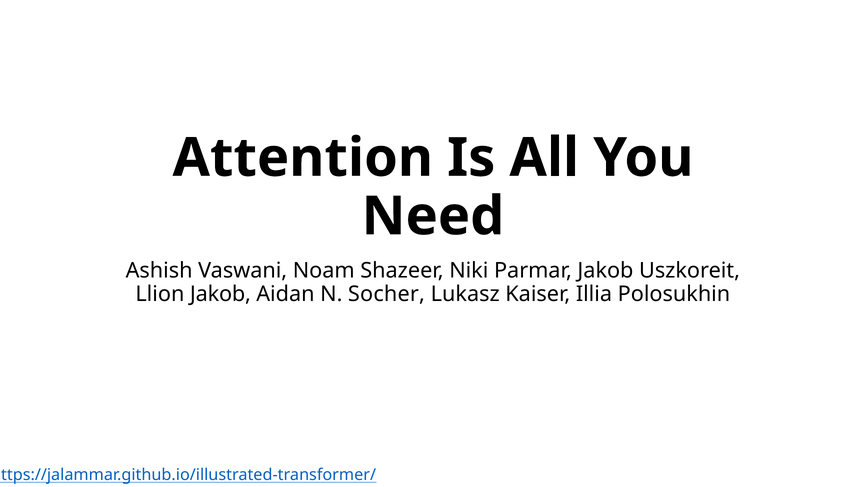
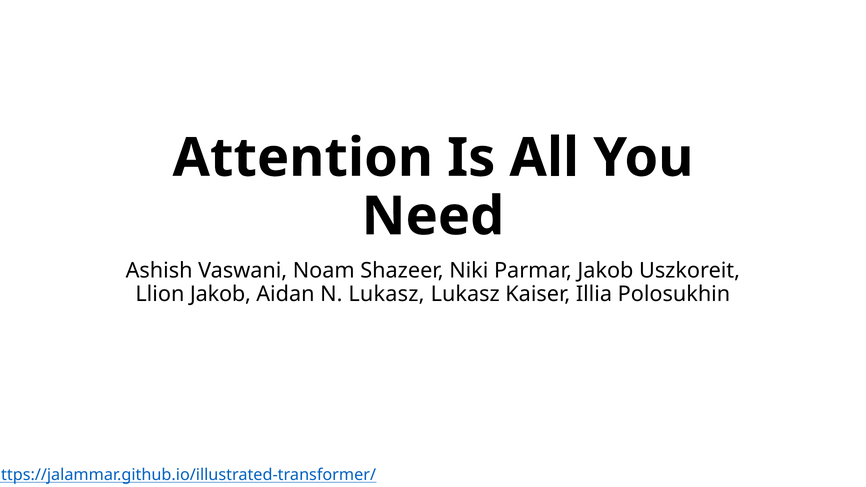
N Socher: Socher -> Lukasz
